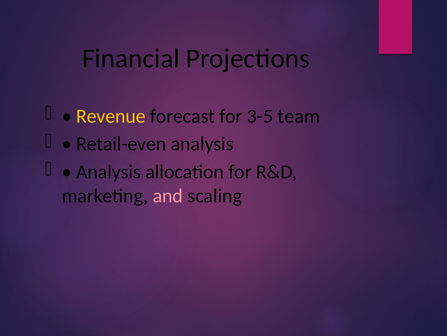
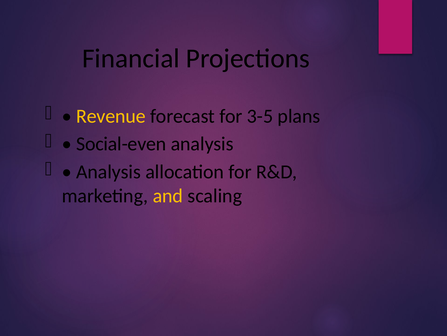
team: team -> plans
Retail-even: Retail-even -> Social-even
and colour: pink -> yellow
